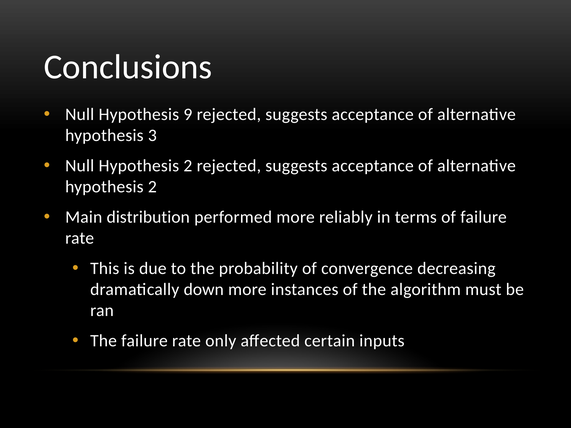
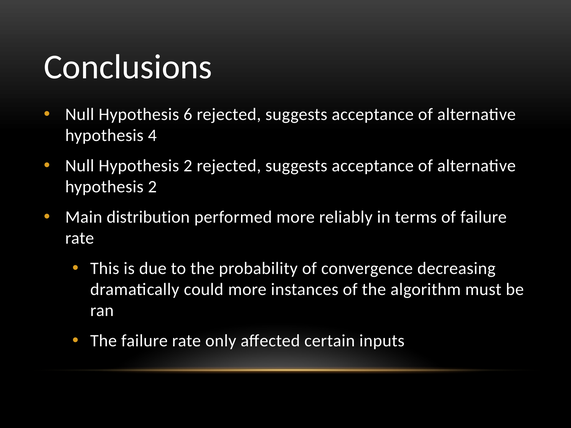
9: 9 -> 6
3: 3 -> 4
down: down -> could
